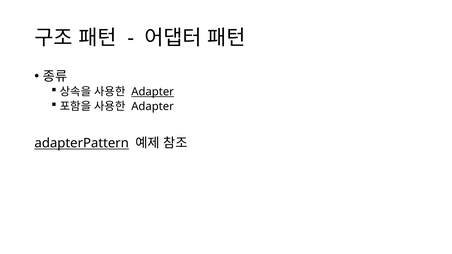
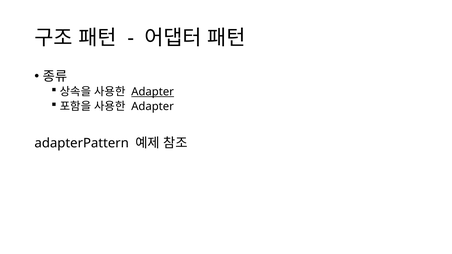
adapterPattern underline: present -> none
